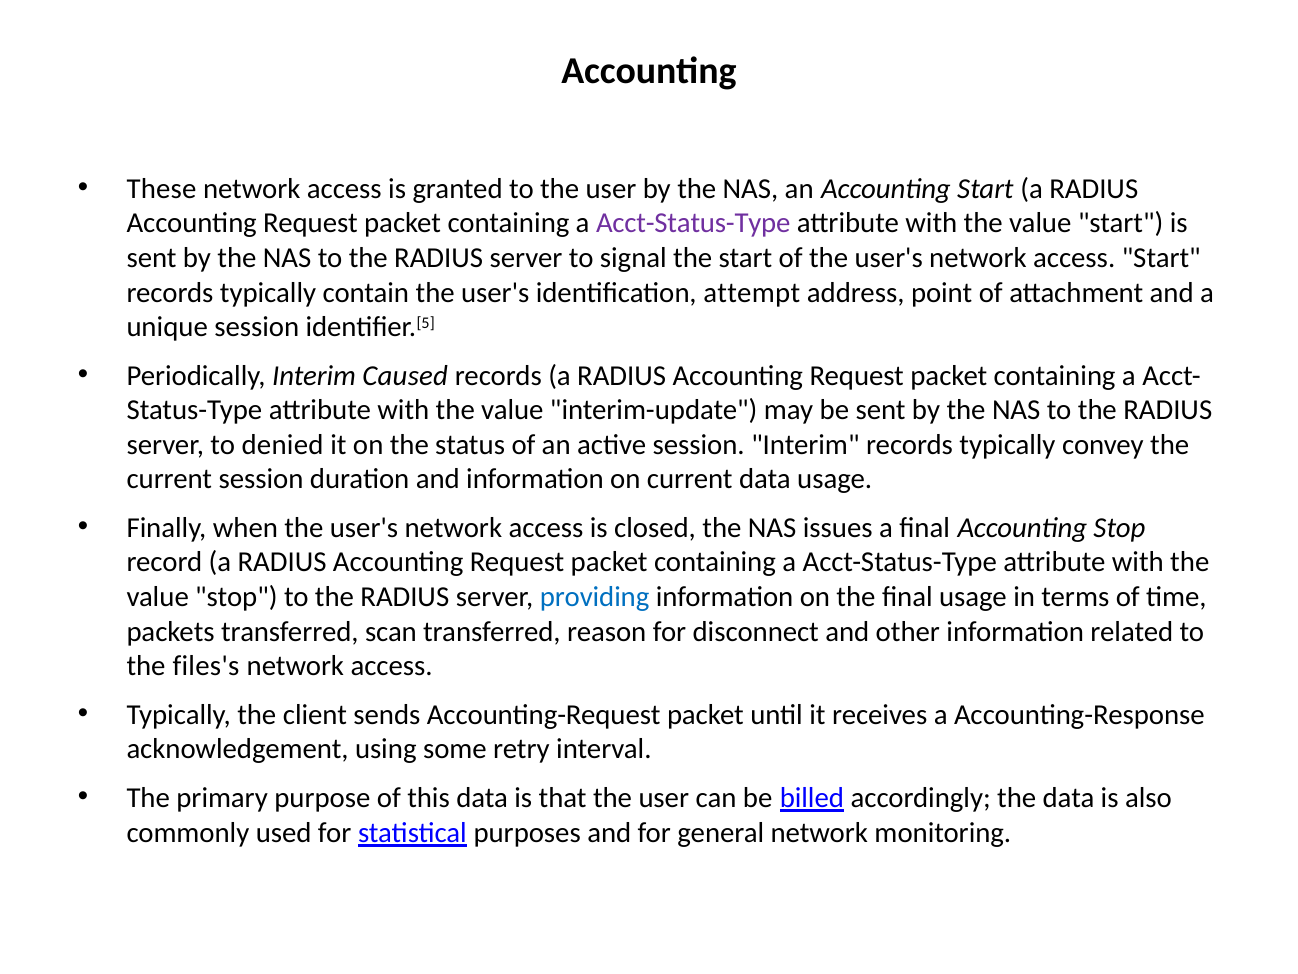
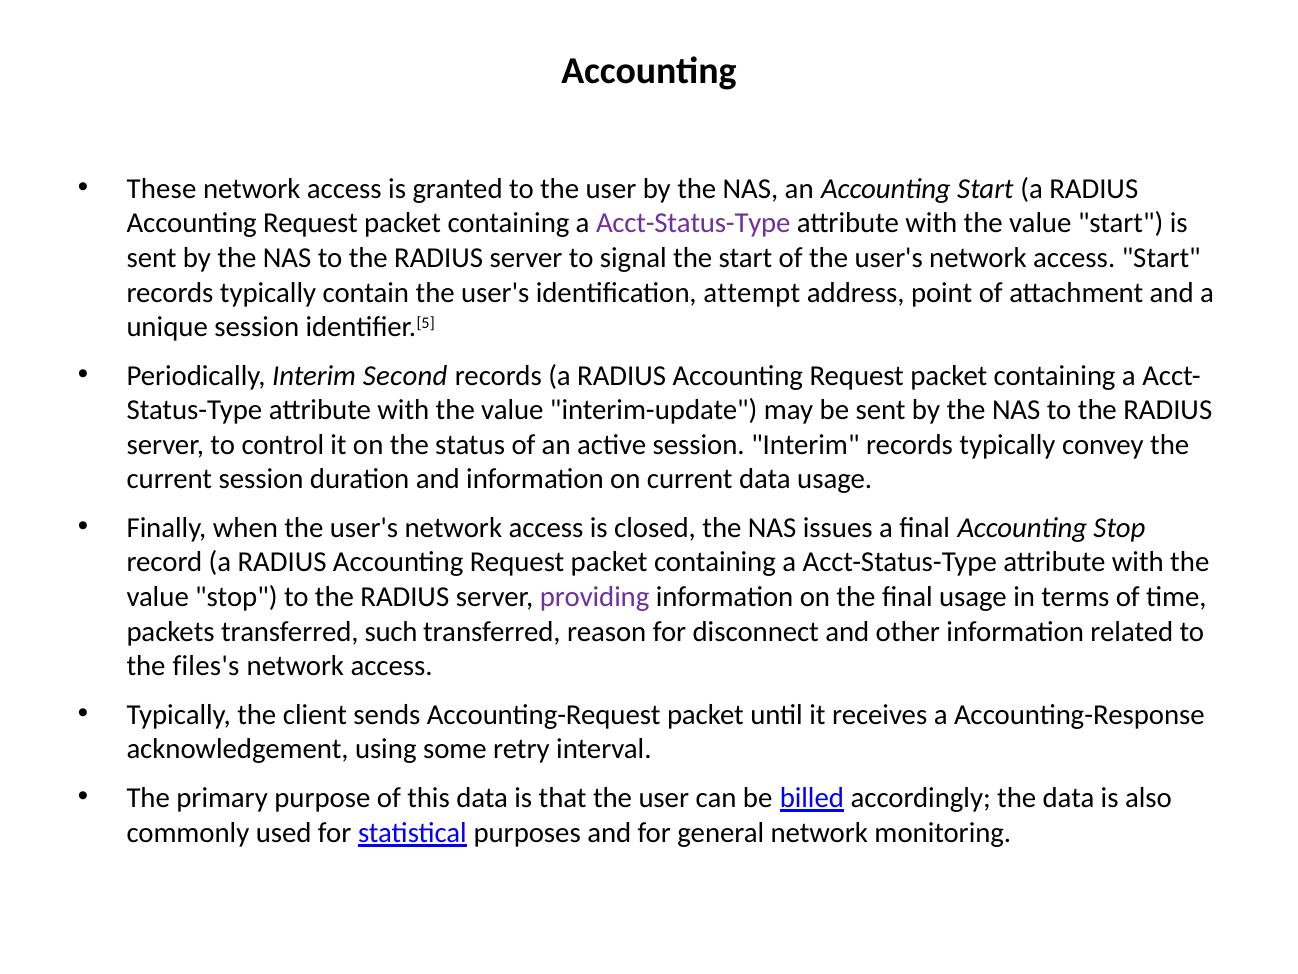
Caused: Caused -> Second
denied: denied -> control
providing colour: blue -> purple
scan: scan -> such
